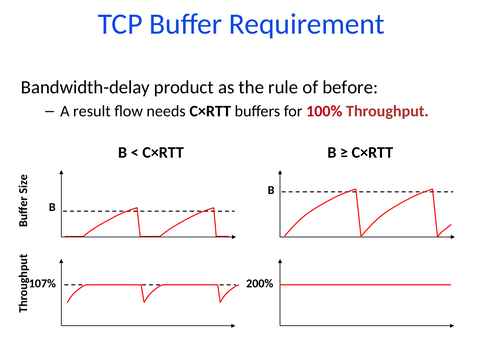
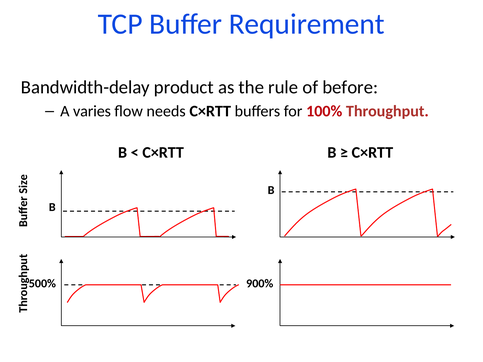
result: result -> varies
107%: 107% -> 500%
200%: 200% -> 900%
